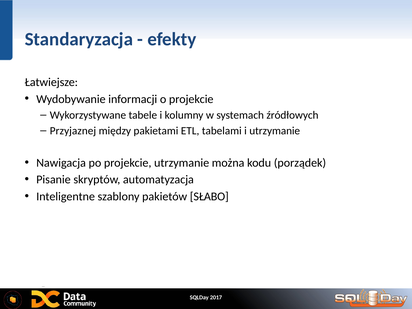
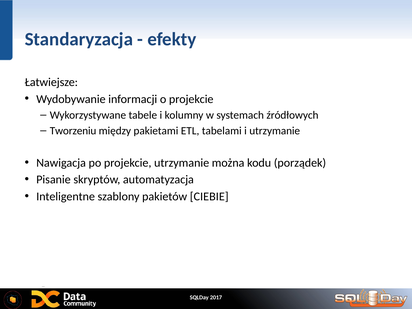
Przyjaznej: Przyjaznej -> Tworzeniu
SŁABO: SŁABO -> CIEBIE
